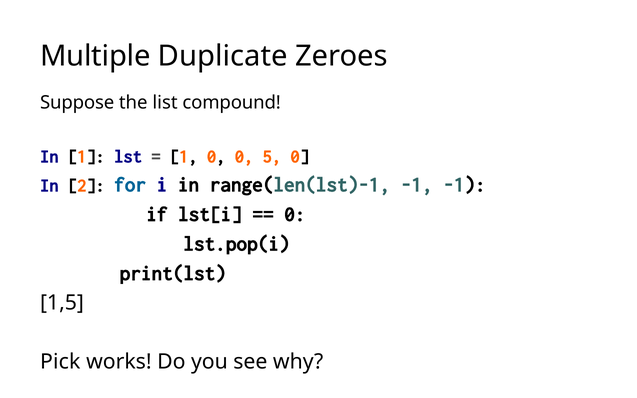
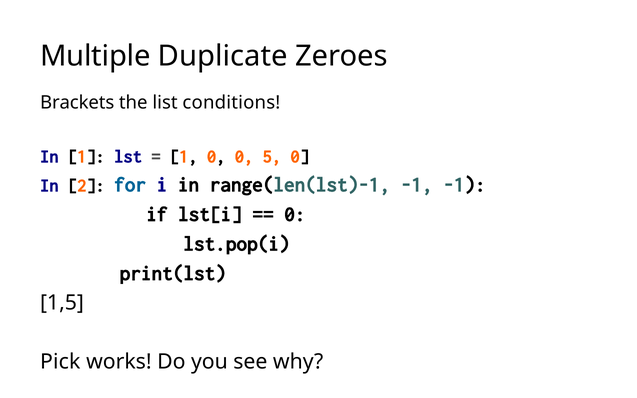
Suppose: Suppose -> Brackets
compound: compound -> conditions
